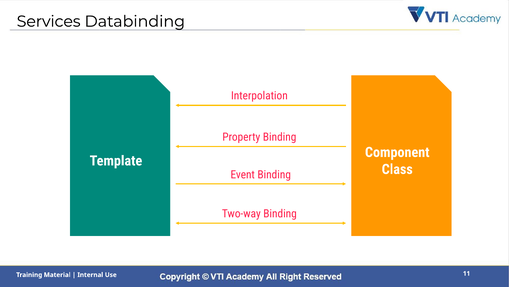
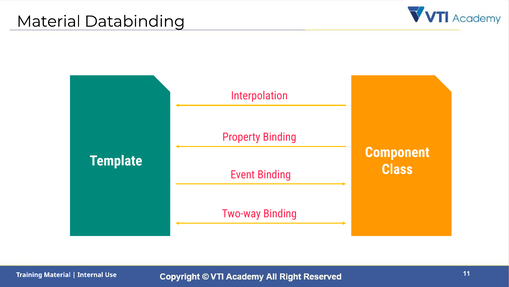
Services at (49, 21): Services -> Material
